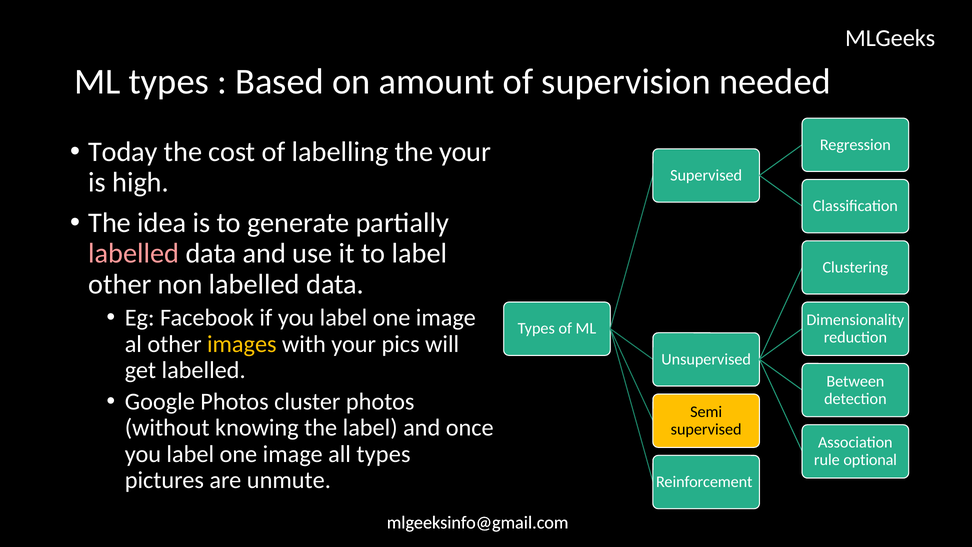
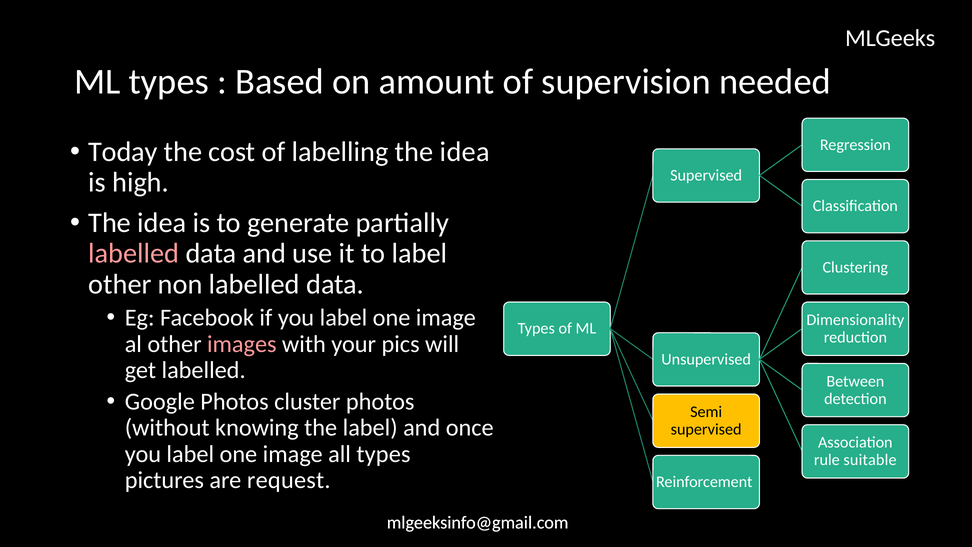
labelling the your: your -> idea
images colour: yellow -> pink
optional: optional -> suitable
unmute: unmute -> request
